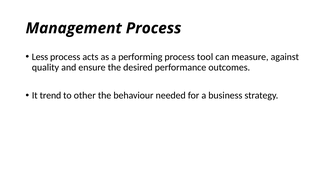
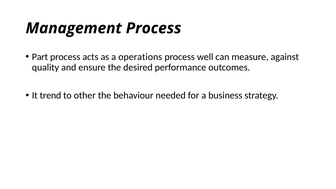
Less: Less -> Part
performing: performing -> operations
tool: tool -> well
